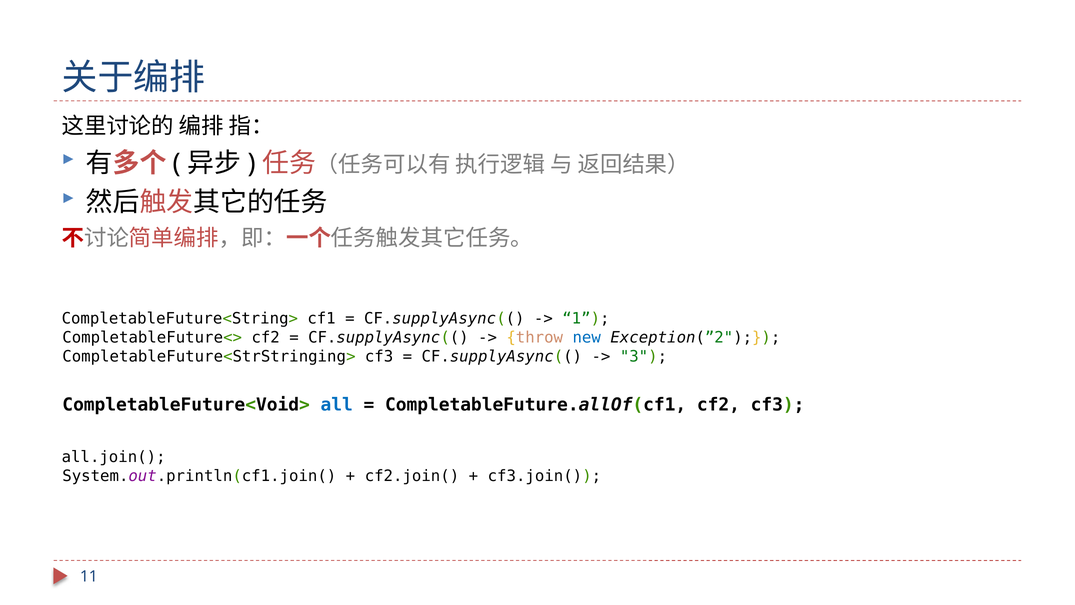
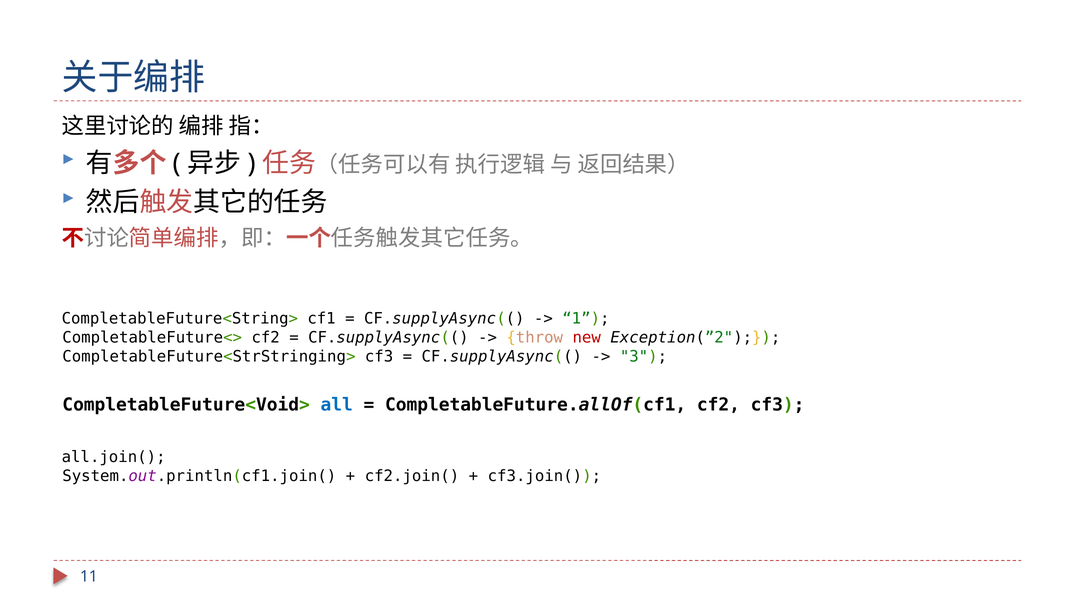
new colour: blue -> red
